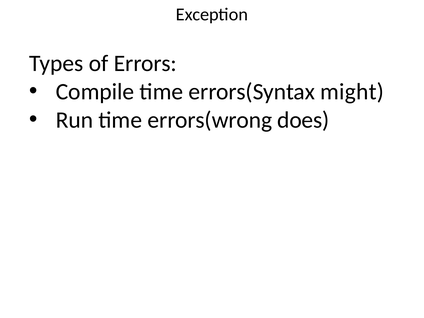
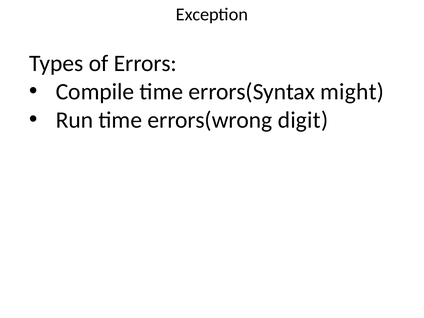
does: does -> digit
